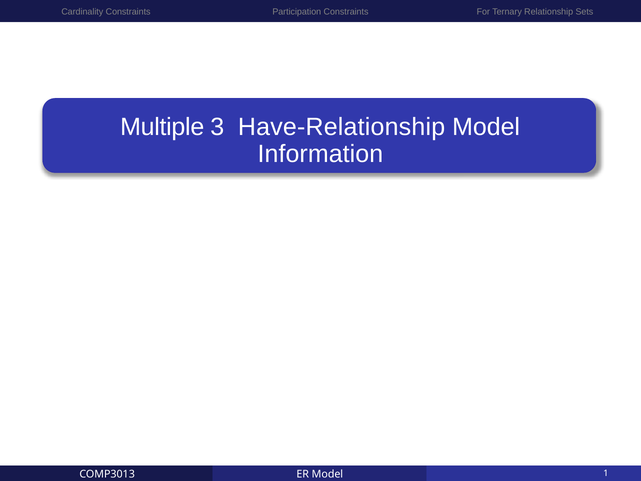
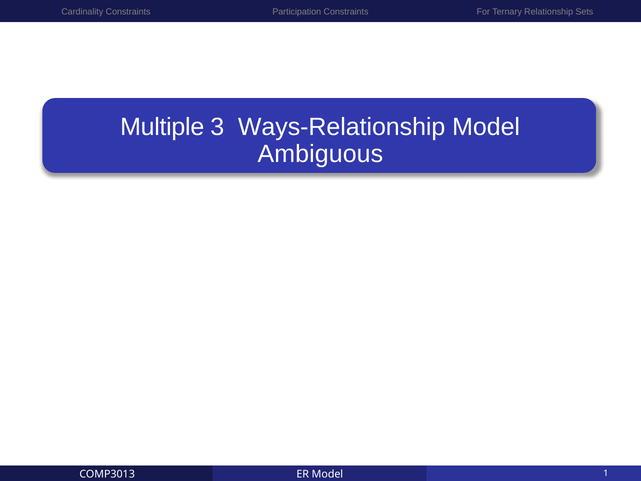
Have-Relationship: Have-Relationship -> Ways-Relationship
Information: Information -> Ambiguous
